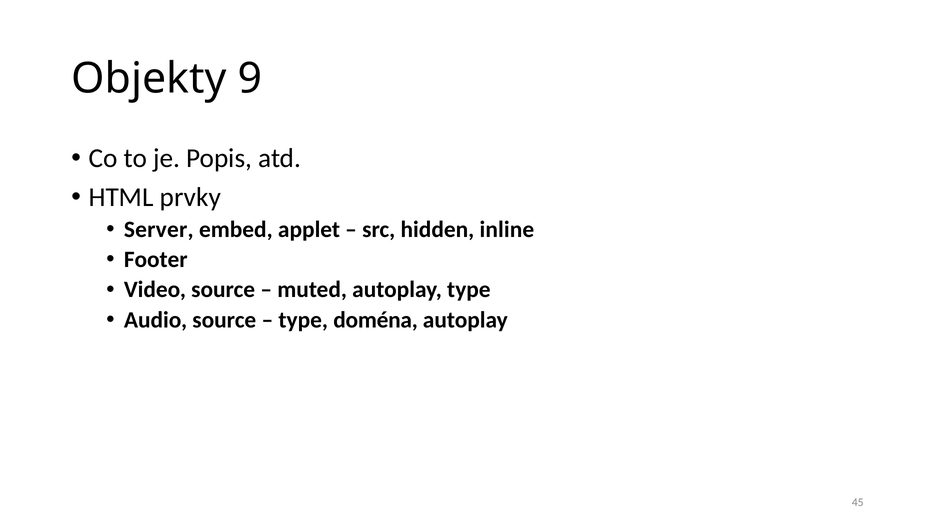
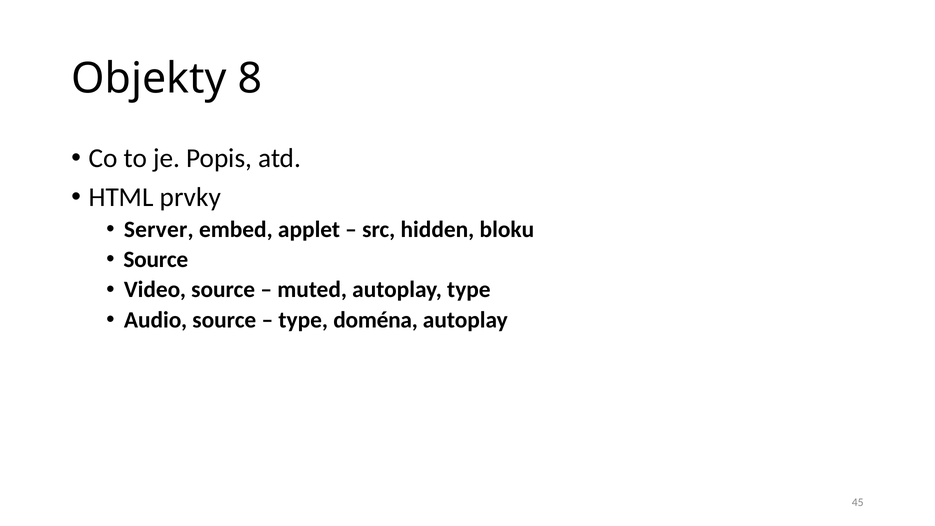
9: 9 -> 8
inline: inline -> bloku
Footer at (156, 260): Footer -> Source
